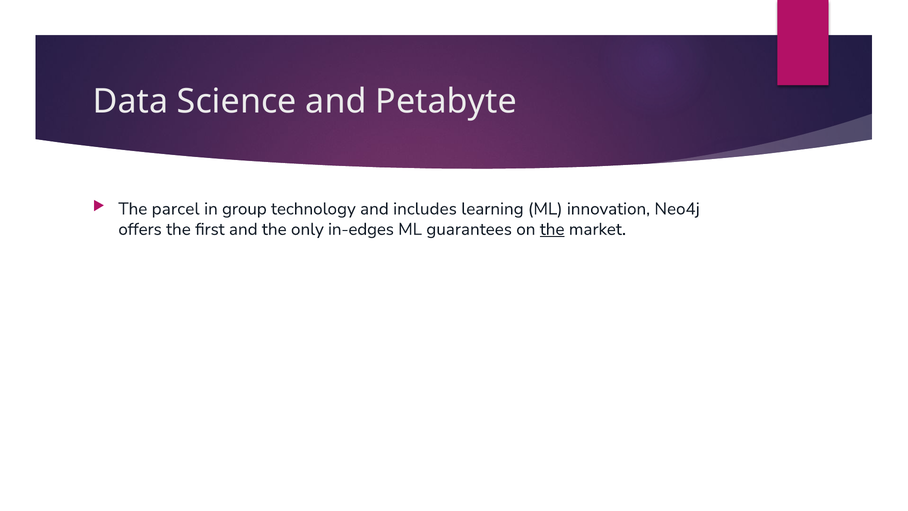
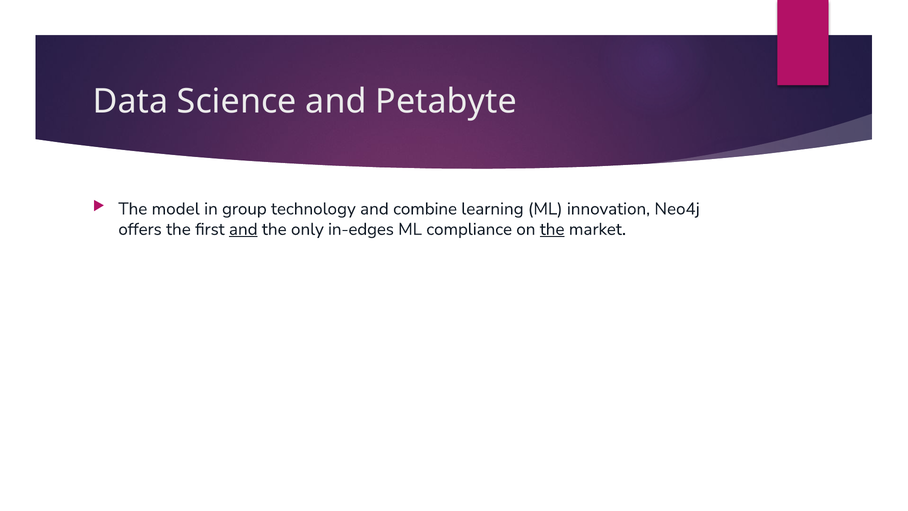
parcel: parcel -> model
includes: includes -> combine
and at (243, 229) underline: none -> present
guarantees: guarantees -> compliance
